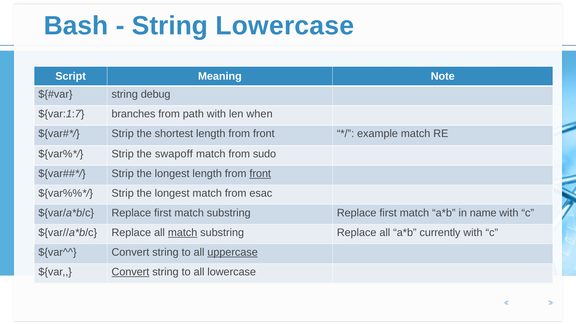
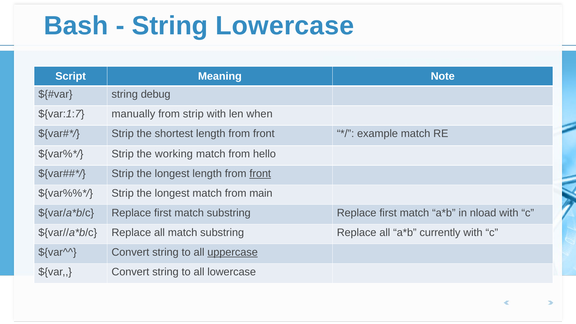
branches: branches -> manually
from path: path -> strip
swapoff: swapoff -> working
sudo: sudo -> hello
esac: esac -> main
name: name -> nload
match at (183, 233) underline: present -> none
Convert at (130, 272) underline: present -> none
